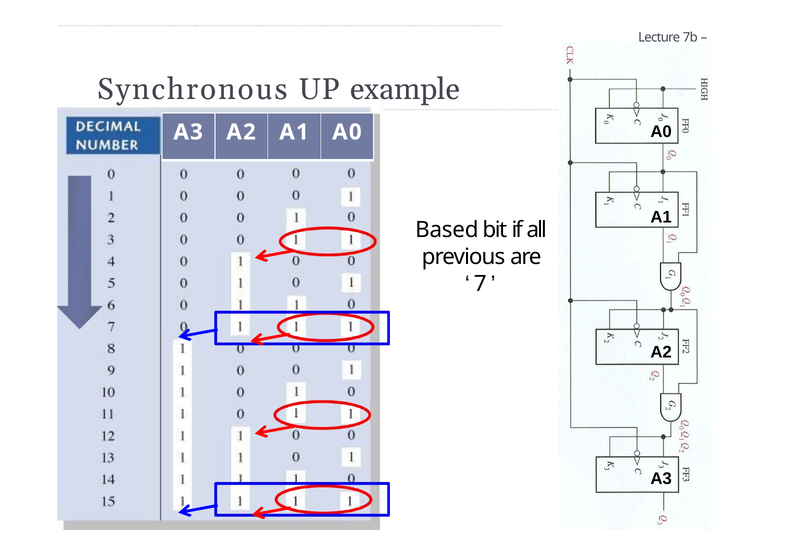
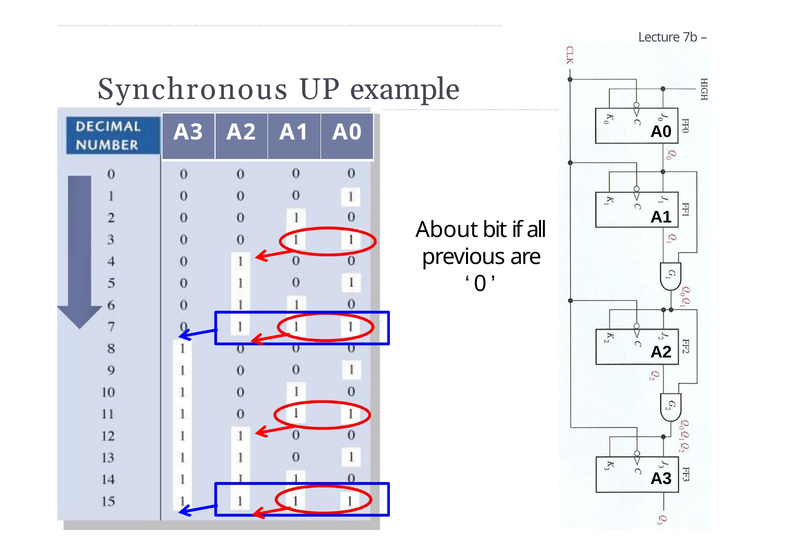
Based: Based -> About
7: 7 -> 0
